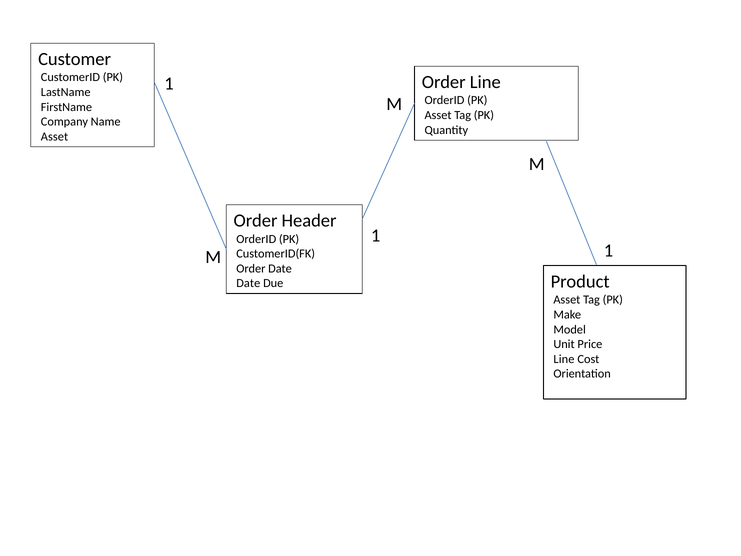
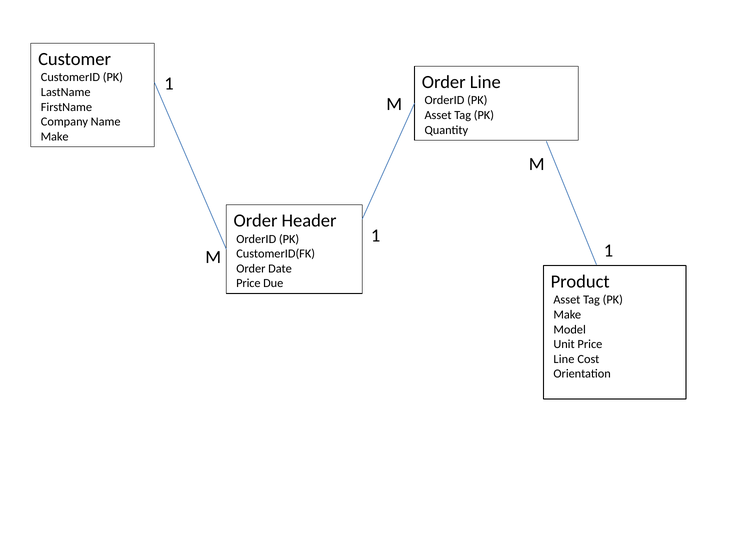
Asset at (55, 137): Asset -> Make
Date at (248, 283): Date -> Price
